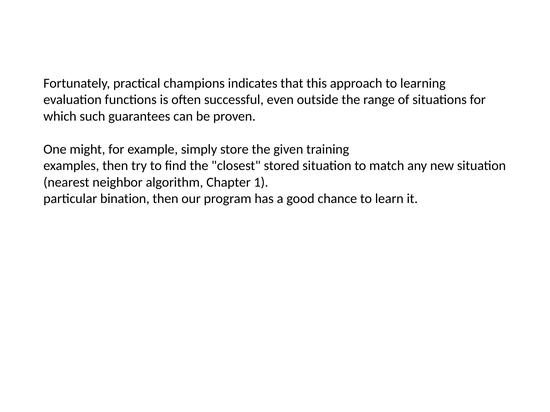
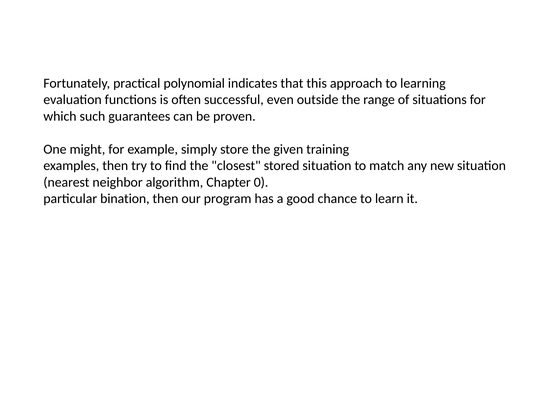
champions: champions -> polynomial
1: 1 -> 0
